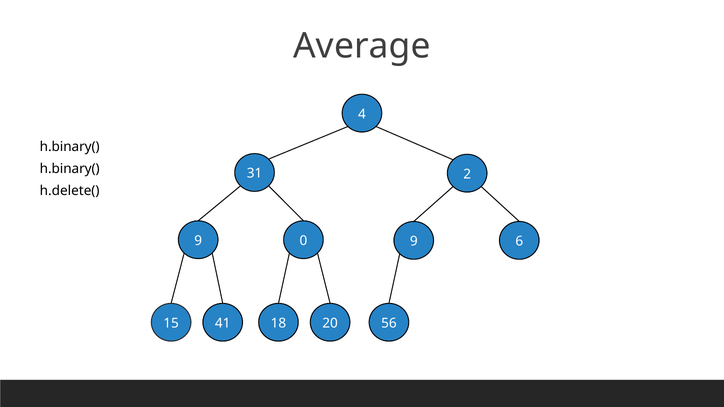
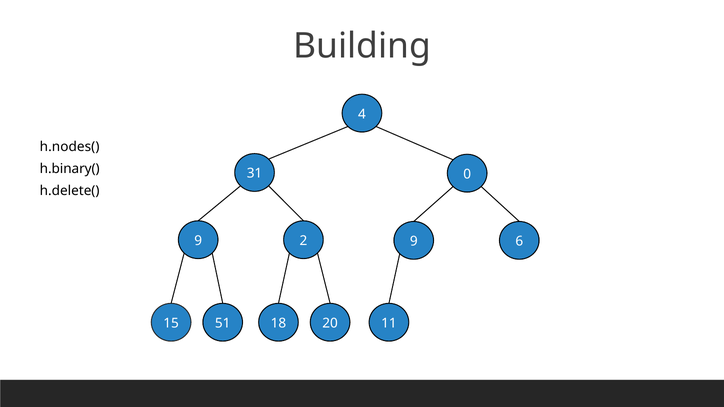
Average: Average -> Building
h.binary( at (70, 147): h.binary( -> h.nodes(
2: 2 -> 0
0: 0 -> 2
41: 41 -> 51
56: 56 -> 11
